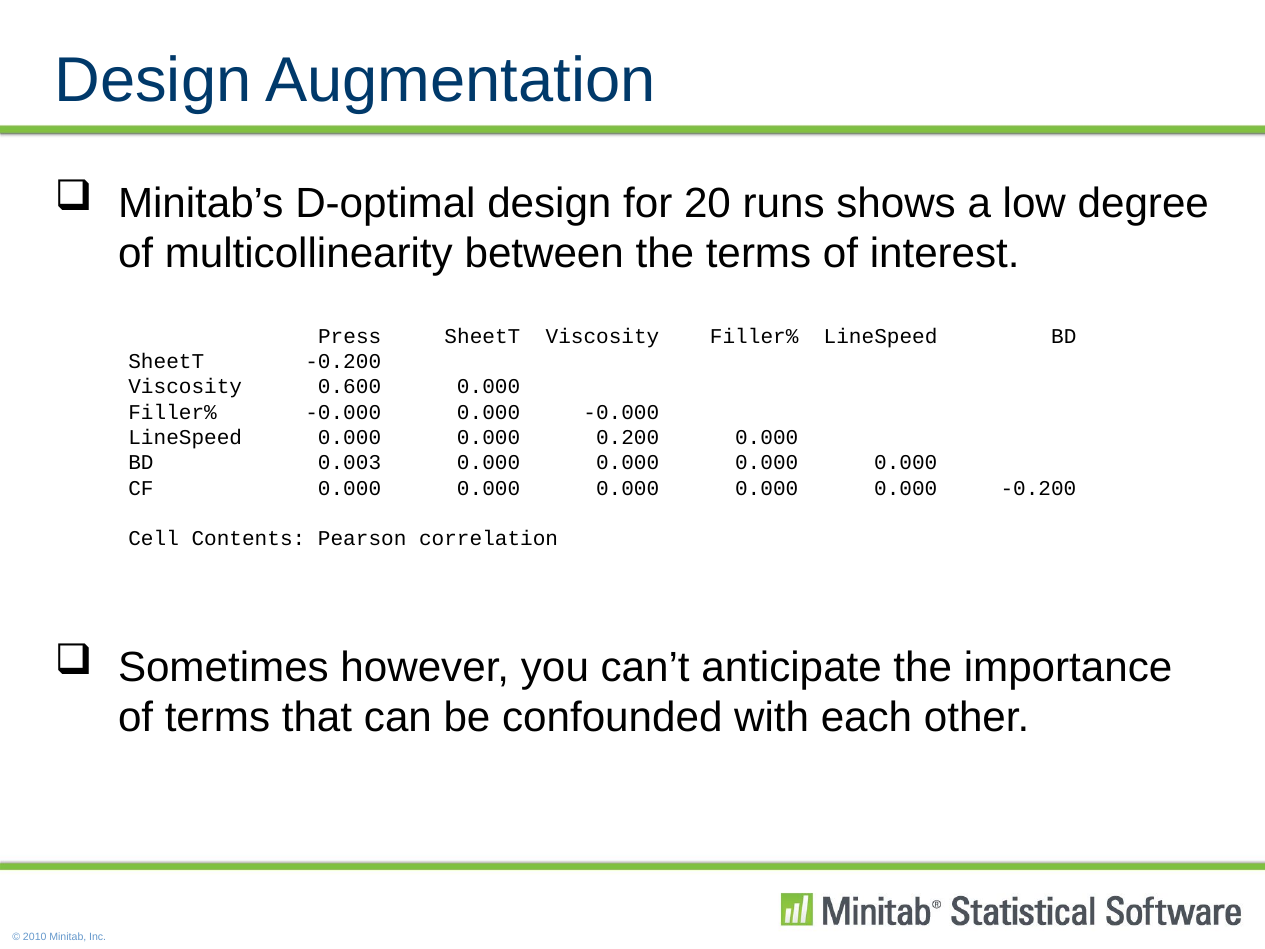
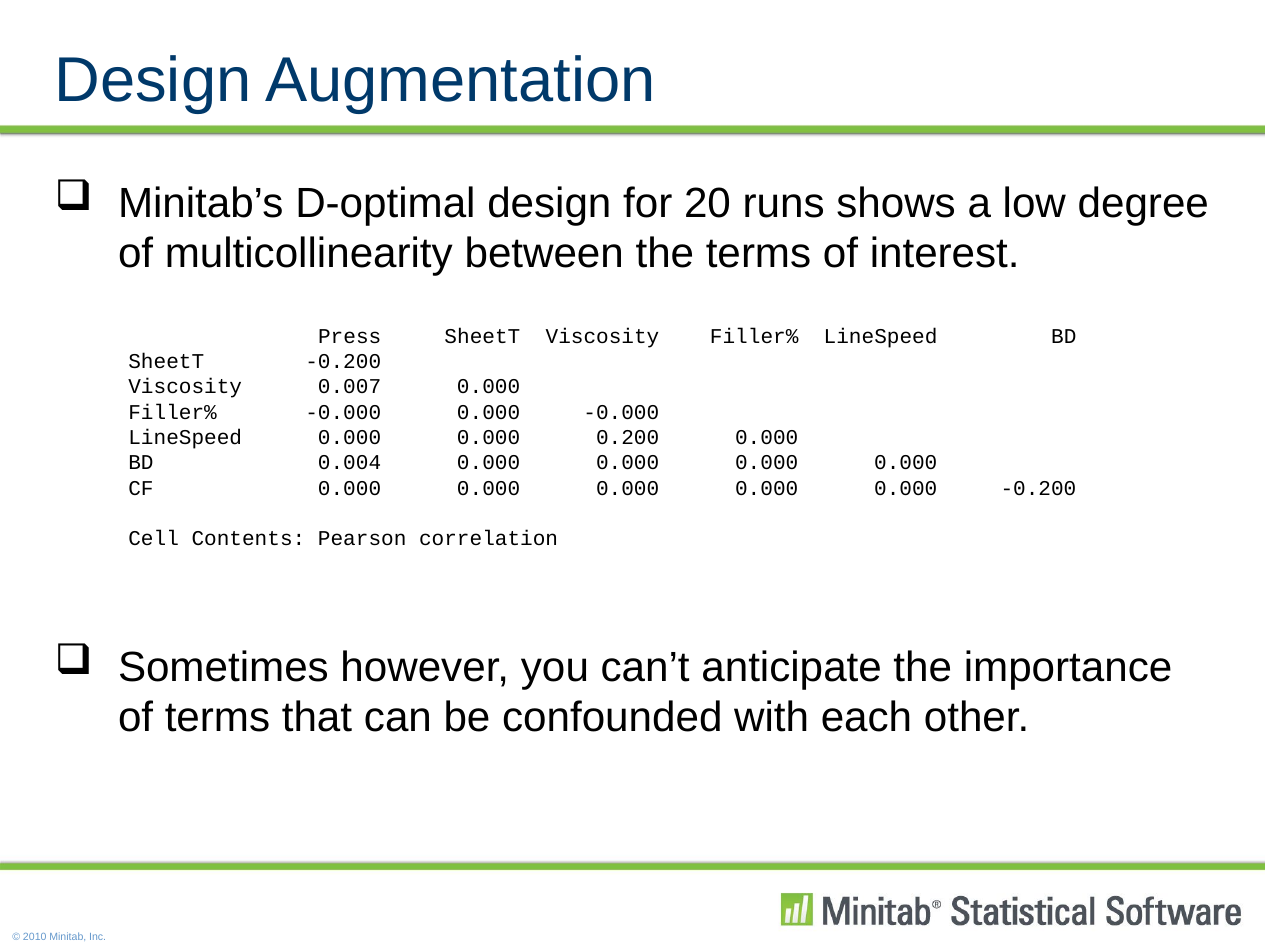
0.600: 0.600 -> 0.007
0.003: 0.003 -> 0.004
